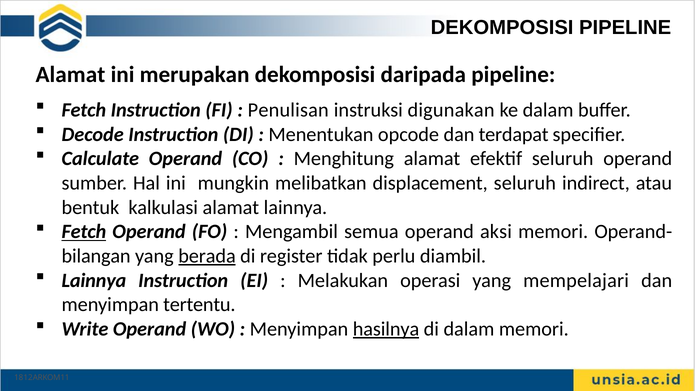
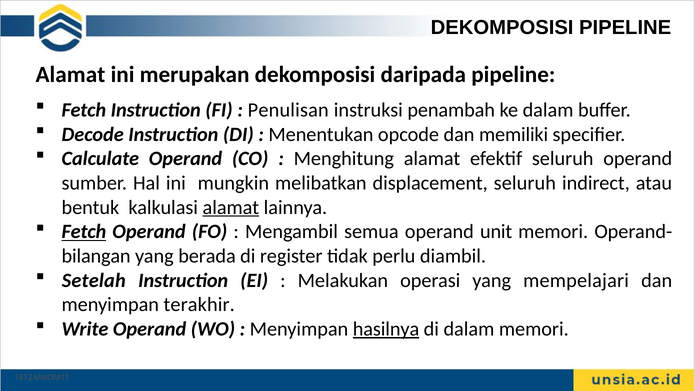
digunakan: digunakan -> penambah
terdapat: terdapat -> memiliki
alamat at (231, 207) underline: none -> present
aksi: aksi -> unit
berada underline: present -> none
Lainnya at (94, 280): Lainnya -> Setelah
tertentu: tertentu -> terakhir
